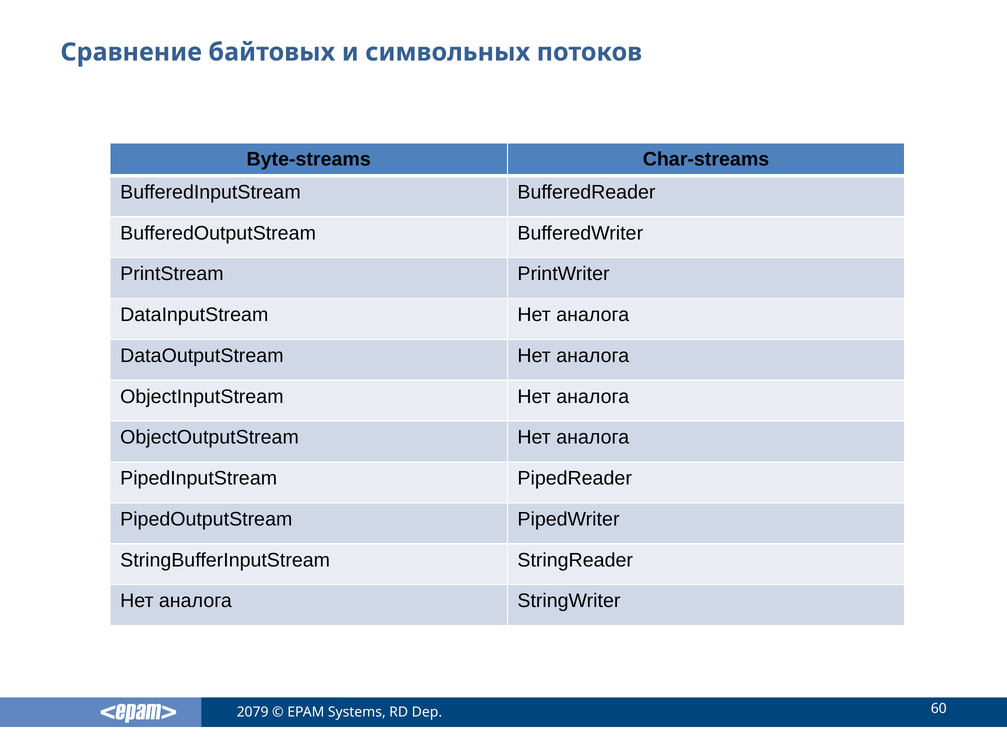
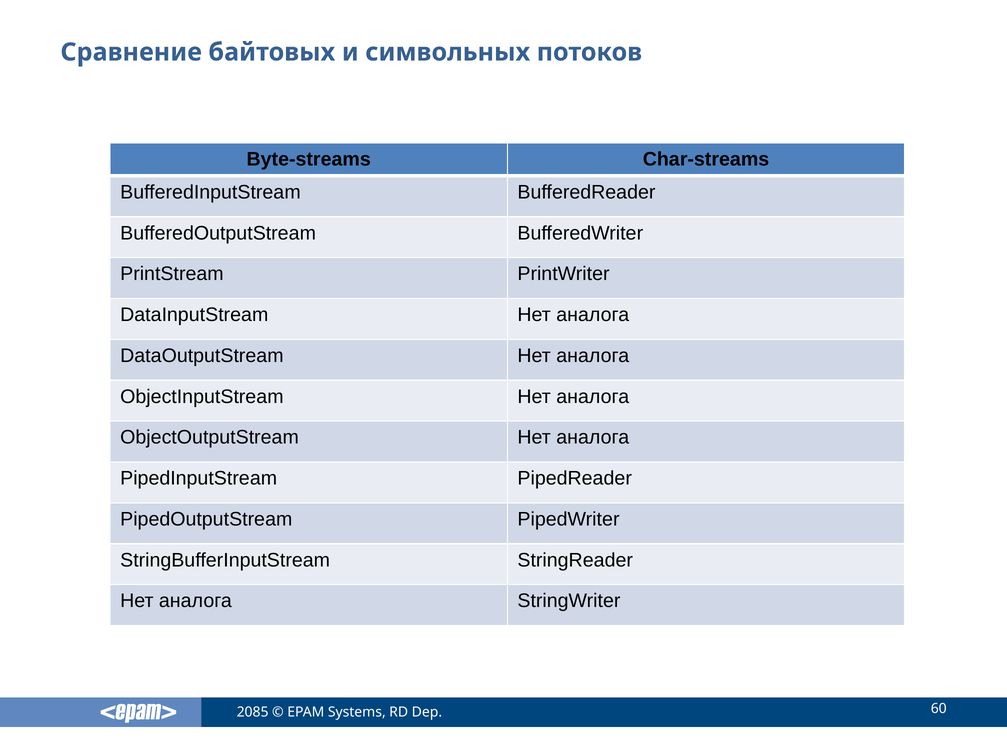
2079: 2079 -> 2085
